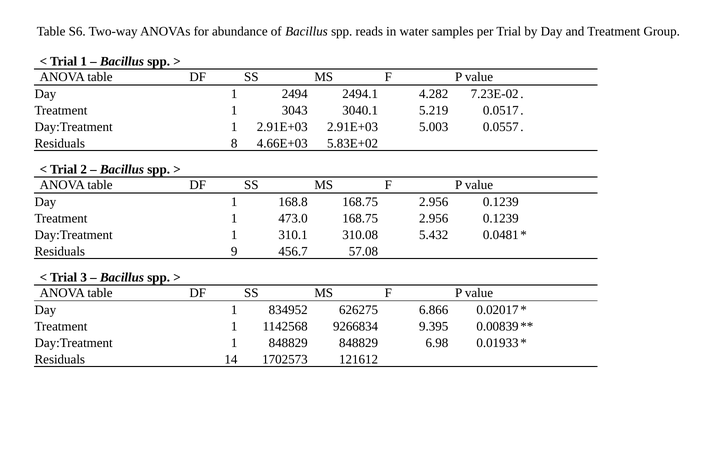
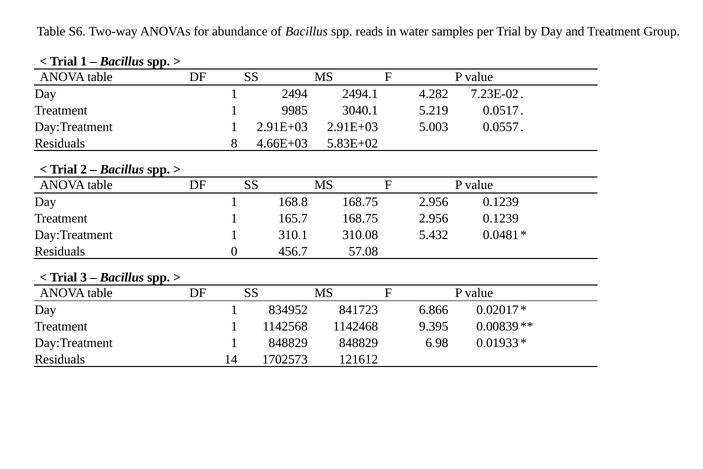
3043: 3043 -> 9985
473.0: 473.0 -> 165.7
9: 9 -> 0
626275: 626275 -> 841723
9266834: 9266834 -> 1142468
